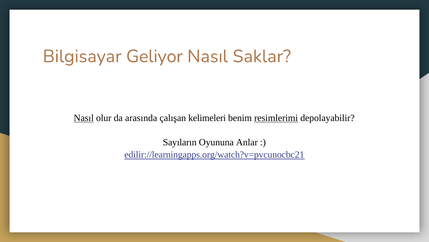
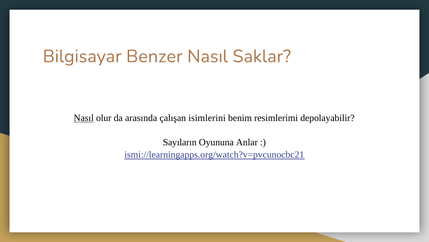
Geliyor: Geliyor -> Benzer
kelimeleri: kelimeleri -> isimlerini
resimlerimi underline: present -> none
edilir://learningapps.org/watch?v=pvcunocbc21: edilir://learningapps.org/watch?v=pvcunocbc21 -> ismi://learningapps.org/watch?v=pvcunocbc21
